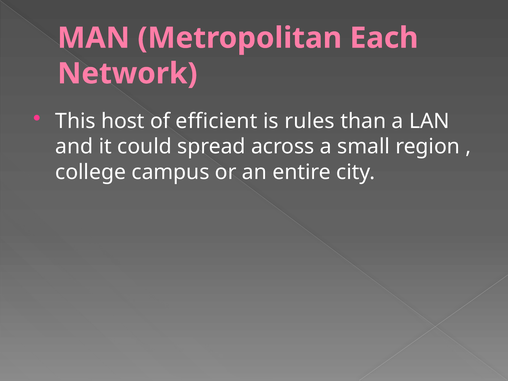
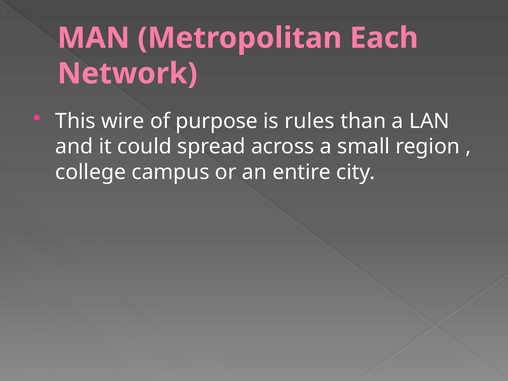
host: host -> wire
efficient: efficient -> purpose
